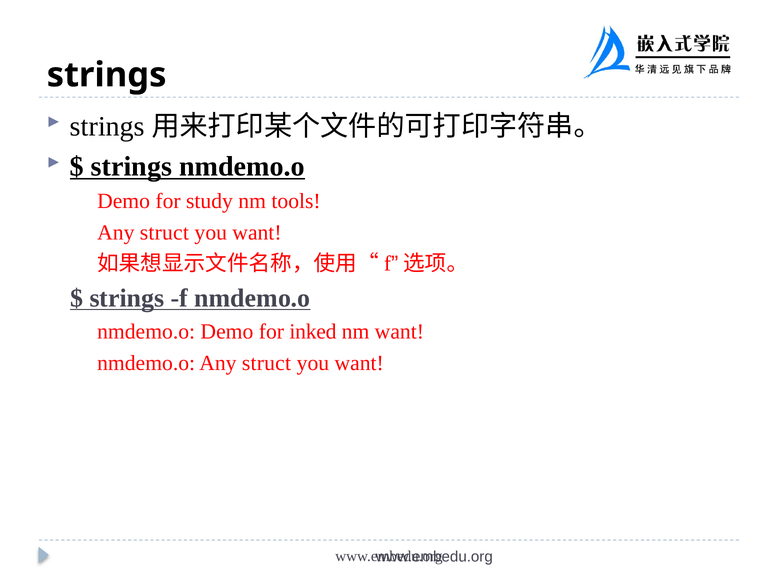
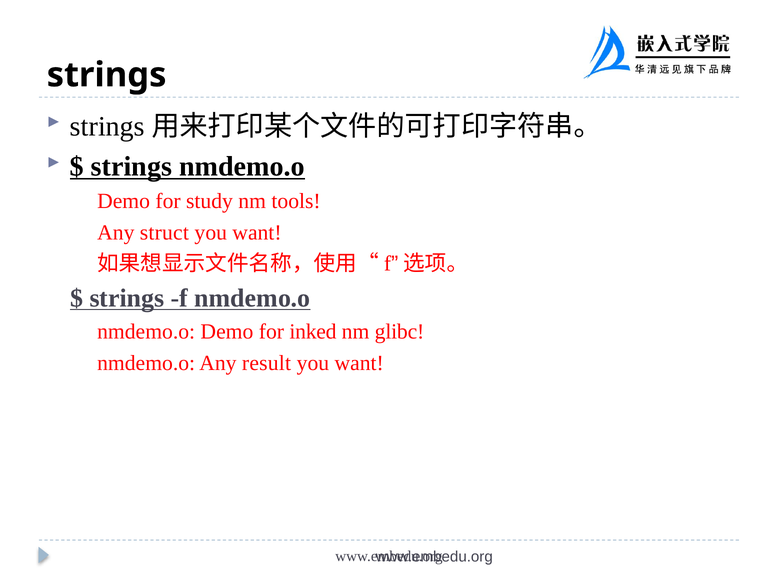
nm want: want -> glibc
nmdemo.o Any struct: struct -> result
